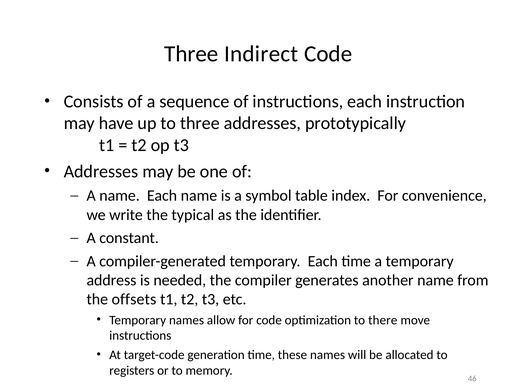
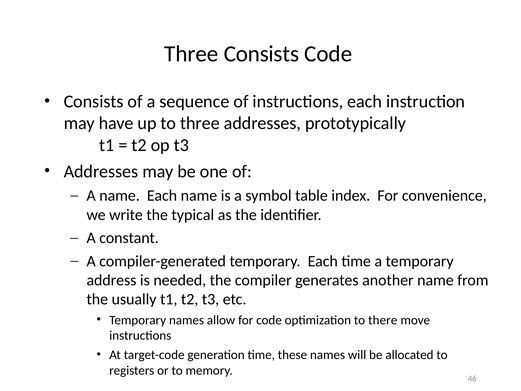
Three Indirect: Indirect -> Consists
offsets: offsets -> usually
